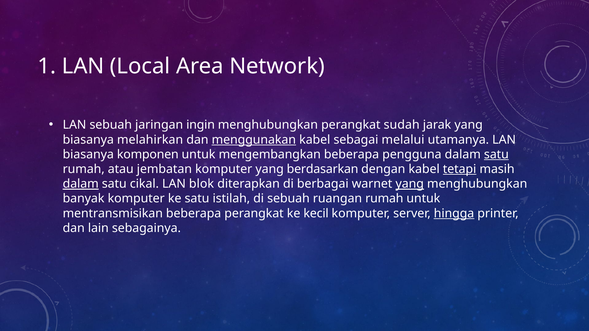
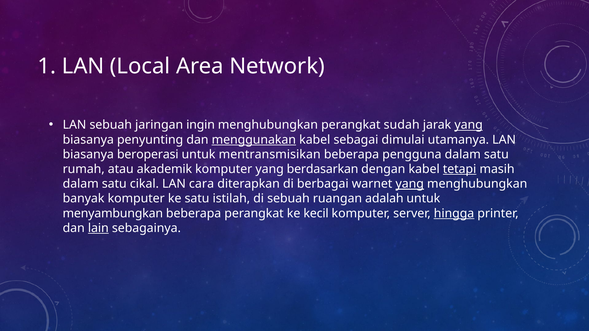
yang at (469, 125) underline: none -> present
melahirkan: melahirkan -> penyunting
melalui: melalui -> dimulai
komponen: komponen -> beroperasi
mengembangkan: mengembangkan -> mentransmisikan
satu at (496, 155) underline: present -> none
jembatan: jembatan -> akademik
dalam at (81, 184) underline: present -> none
blok: blok -> cara
ruangan rumah: rumah -> adalah
mentransmisikan: mentransmisikan -> menyambungkan
lain underline: none -> present
